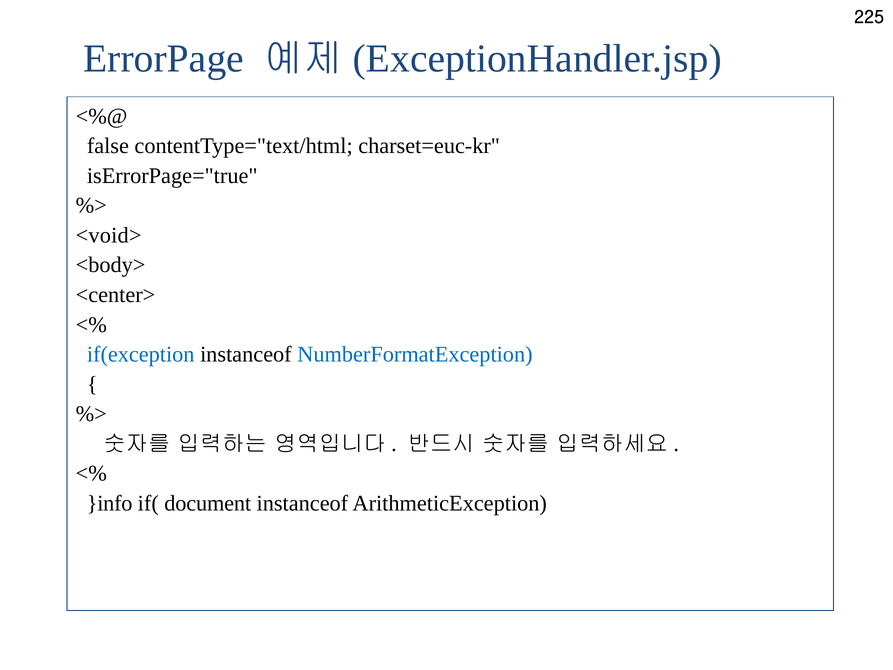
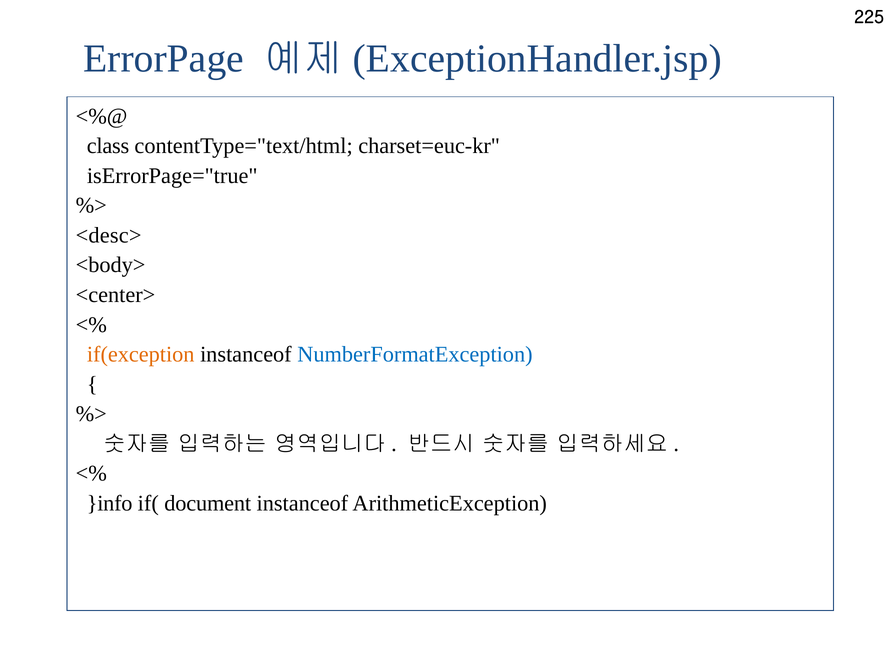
false: false -> class
<void>: <void> -> <desc>
if(exception colour: blue -> orange
